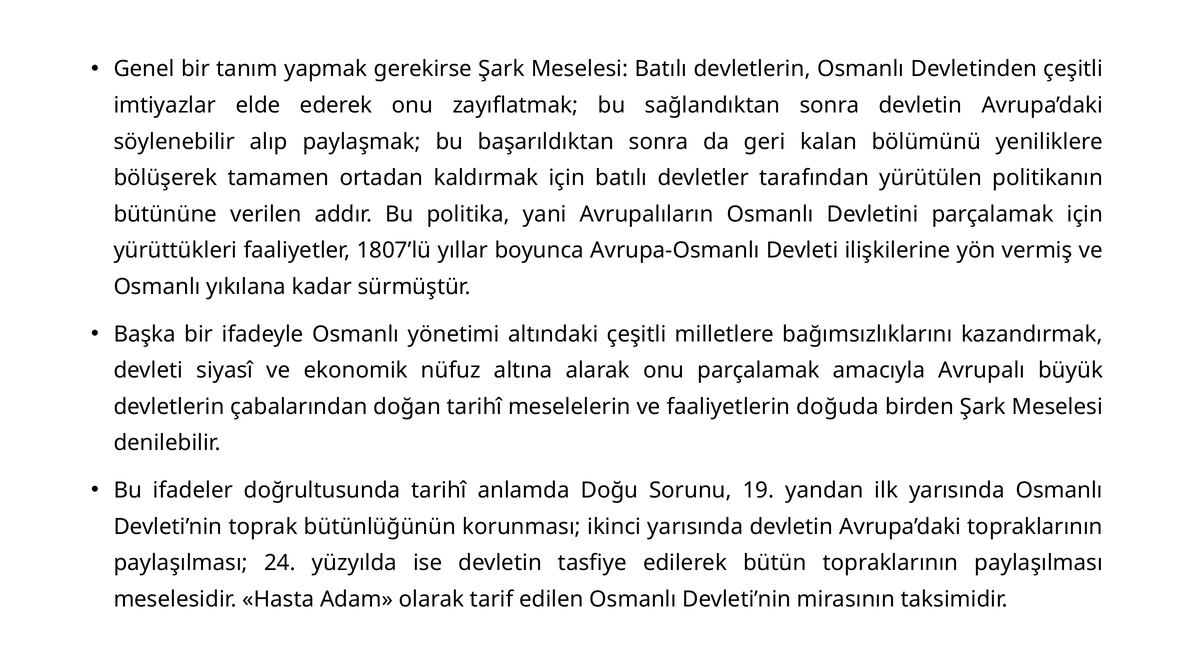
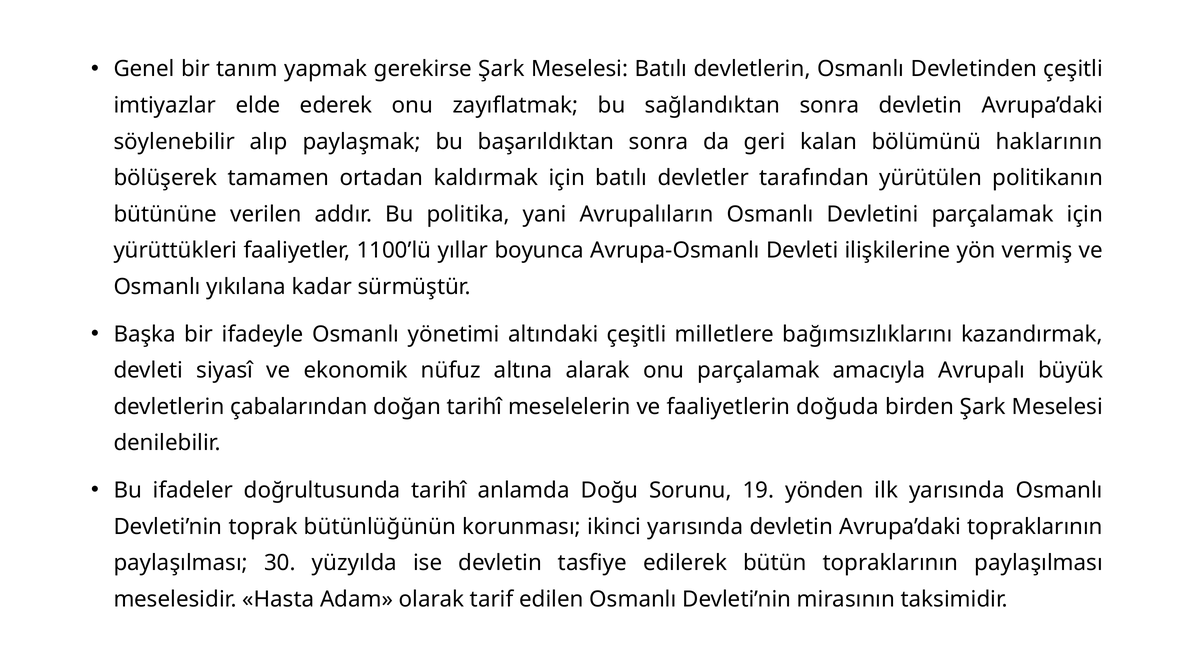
yeniliklere: yeniliklere -> haklarının
1807’lü: 1807’lü -> 1100’lü
yandan: yandan -> yönden
24: 24 -> 30
